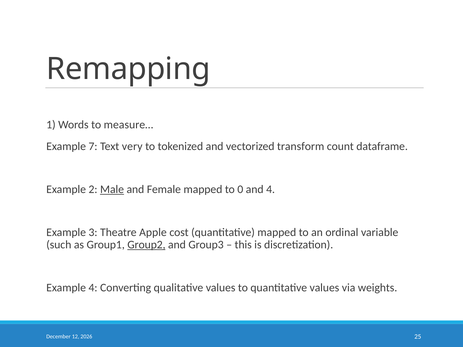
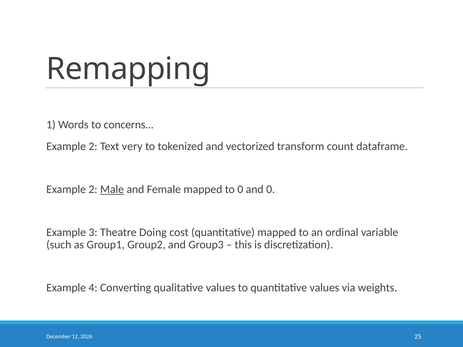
measure…: measure… -> concerns…
7 at (93, 146): 7 -> 2
and 4: 4 -> 0
Apple: Apple -> Doing
Group2 underline: present -> none
